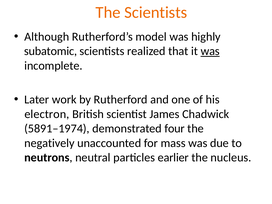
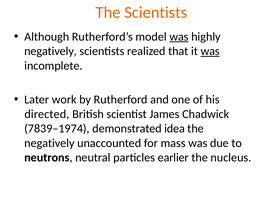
was at (179, 37) underline: none -> present
subatomic at (51, 51): subatomic -> negatively
electron: electron -> directed
5891–1974: 5891–1974 -> 7839–1974
four: four -> idea
